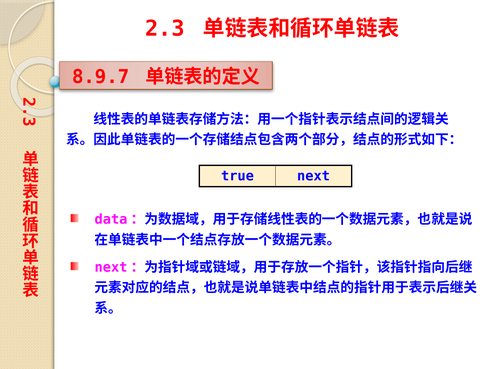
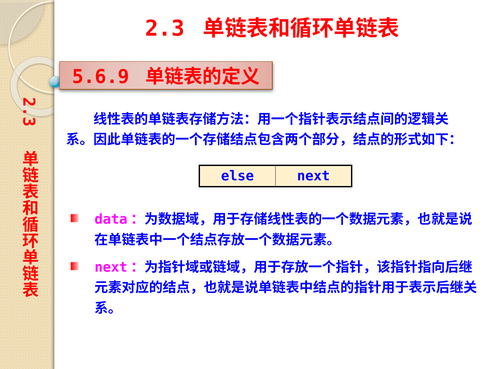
8.9.7: 8.9.7 -> 5.6.9
true: true -> else
